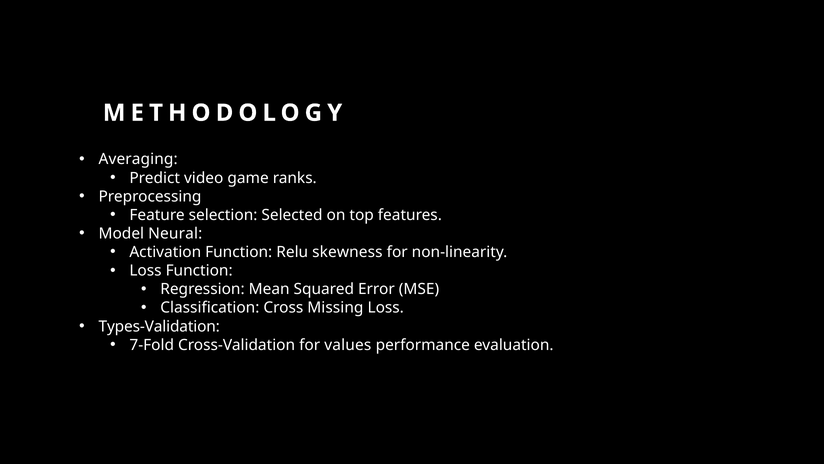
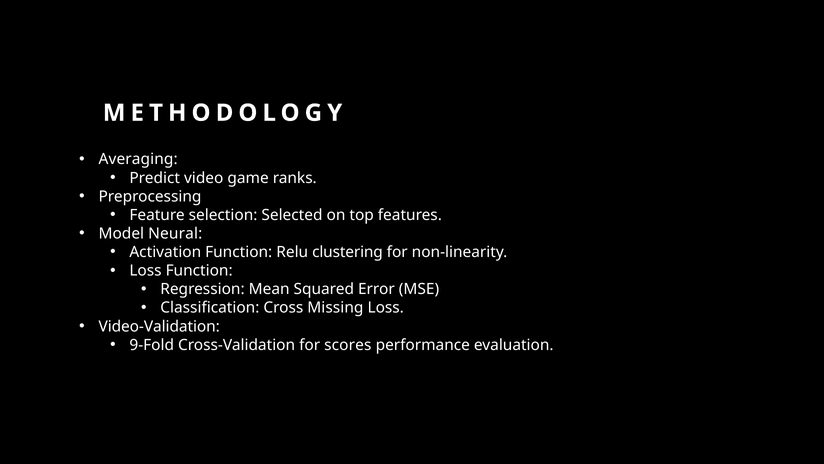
skewness: skewness -> clustering
Types-Validation: Types-Validation -> Video-Validation
7-Fold: 7-Fold -> 9-Fold
values: values -> scores
